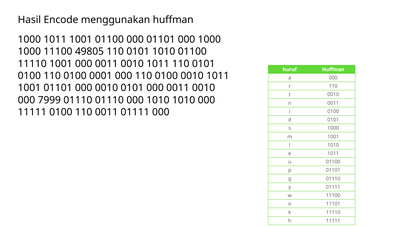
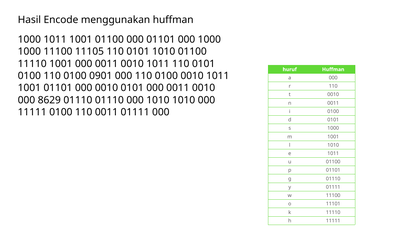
49805: 49805 -> 11105
0001: 0001 -> 0901
7999: 7999 -> 8629
